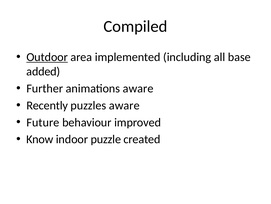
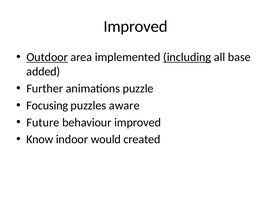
Compiled at (135, 26): Compiled -> Improved
including underline: none -> present
animations aware: aware -> puzzle
Recently: Recently -> Focusing
puzzle: puzzle -> would
